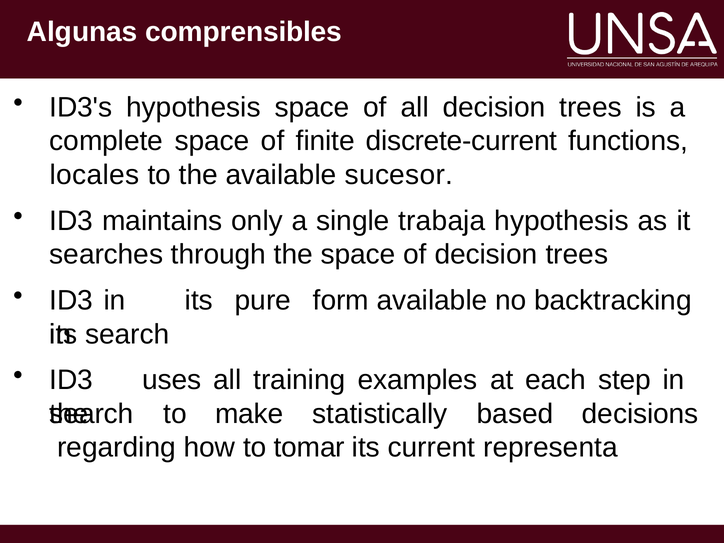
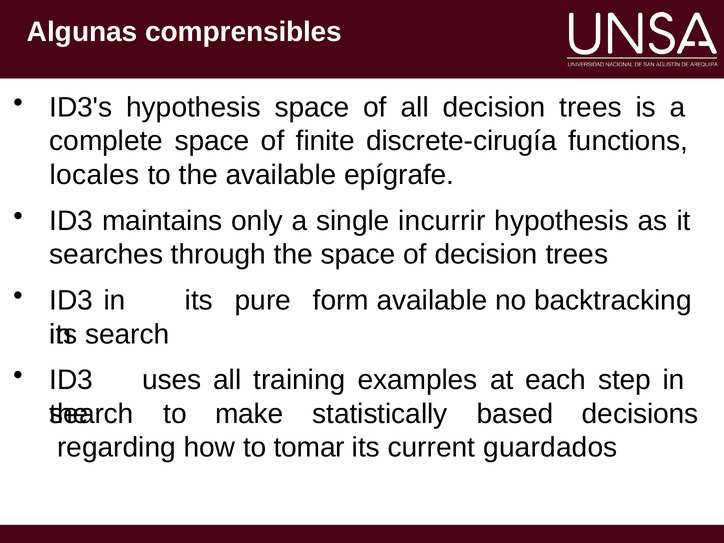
discrete-current: discrete-current -> discrete-cirugía
sucesor: sucesor -> epígrafe
trabaja: trabaja -> incurrir
representa: representa -> guardados
